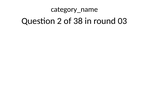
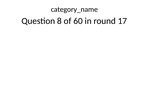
2: 2 -> 8
38: 38 -> 60
03: 03 -> 17
